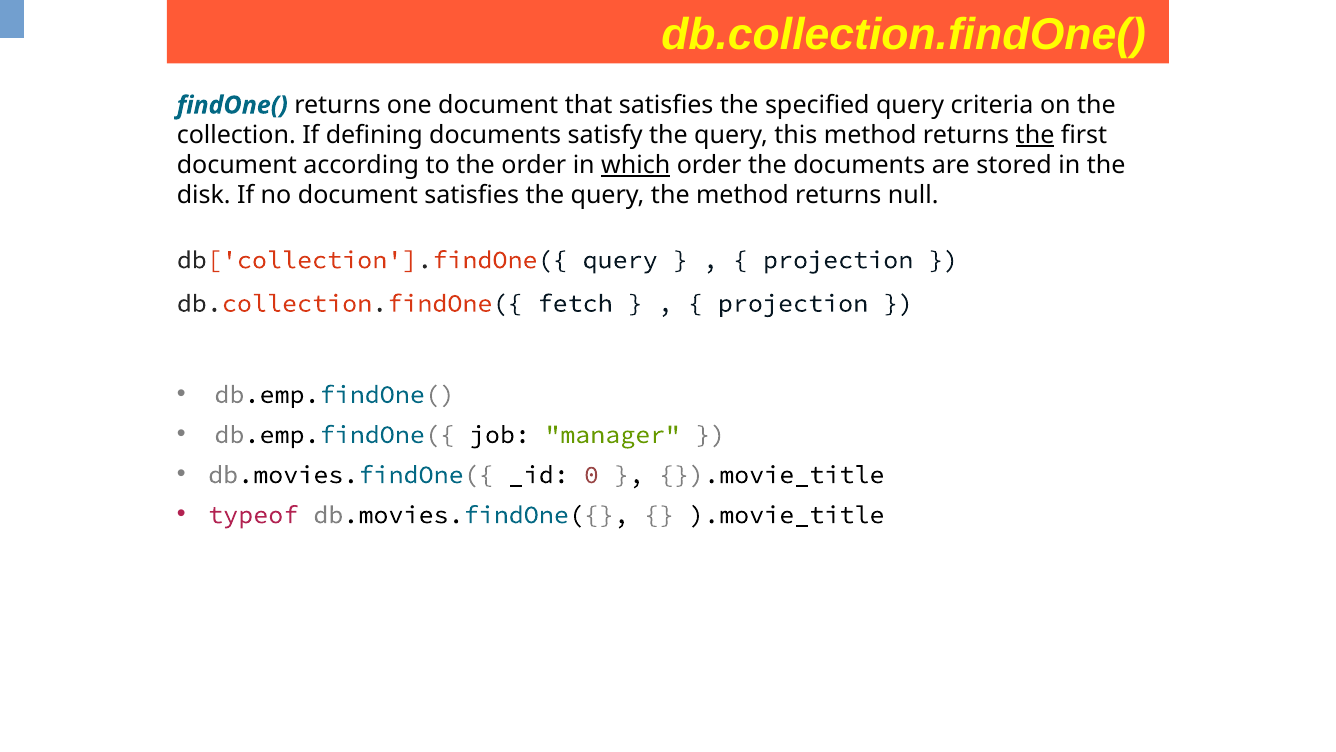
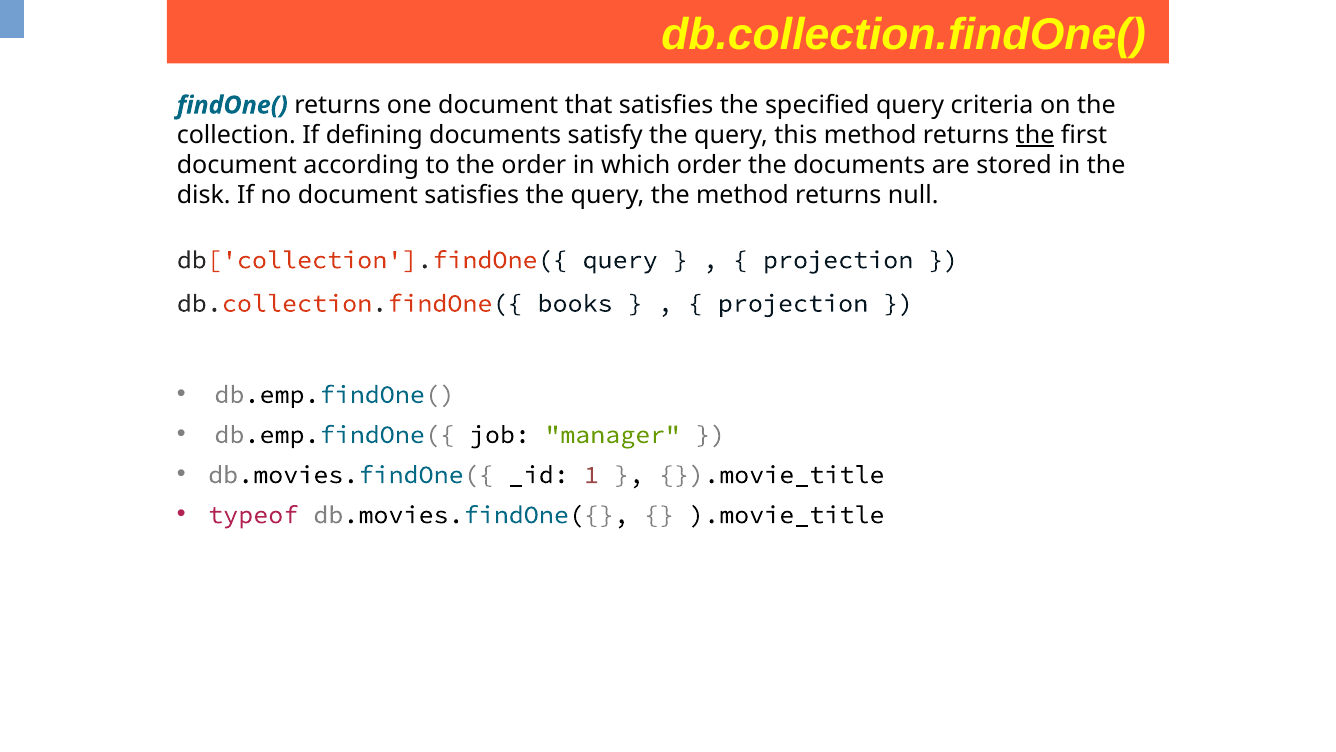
which underline: present -> none
fetch: fetch -> books
0: 0 -> 1
